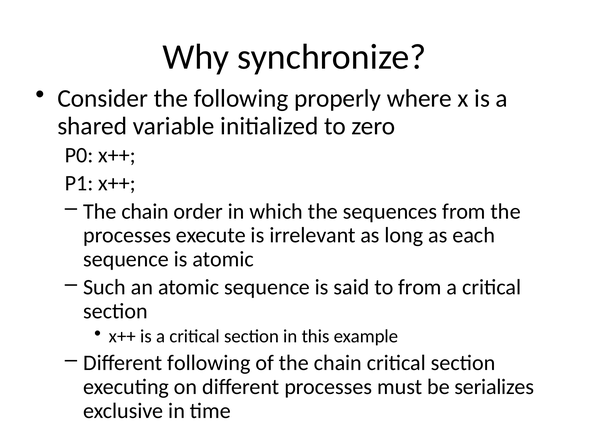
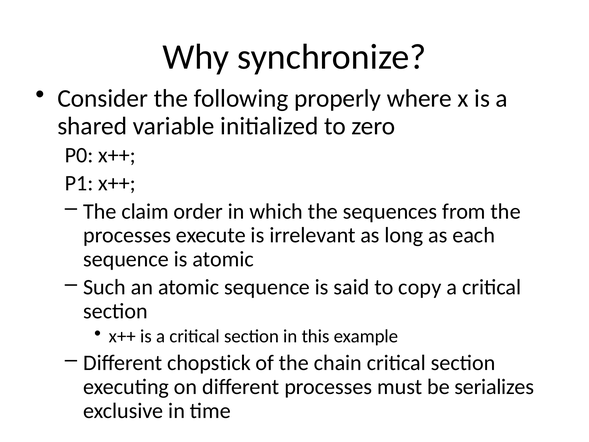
chain at (145, 211): chain -> claim
to from: from -> copy
Different following: following -> chopstick
